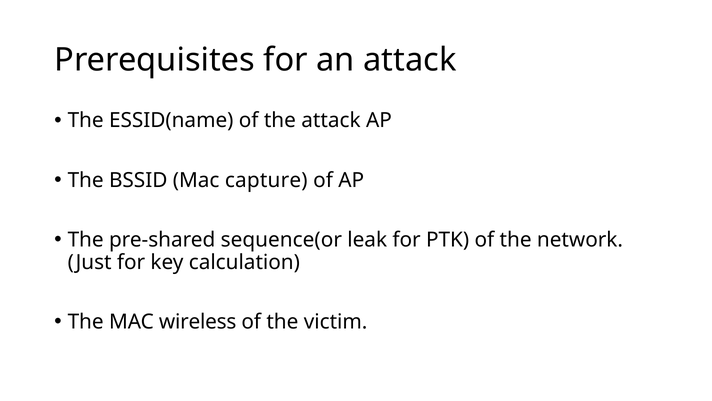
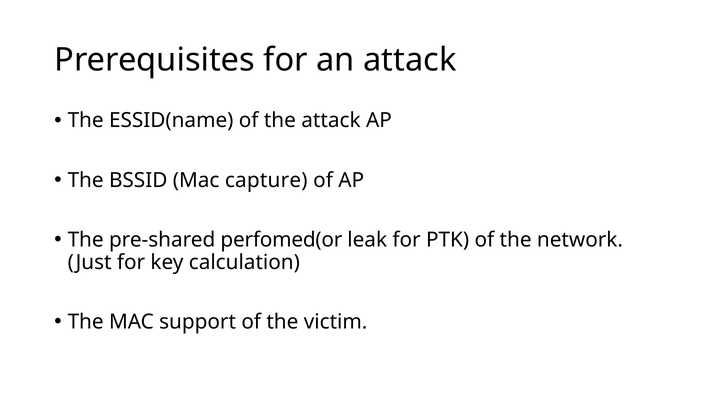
sequence(or: sequence(or -> perfomed(or
wireless: wireless -> support
